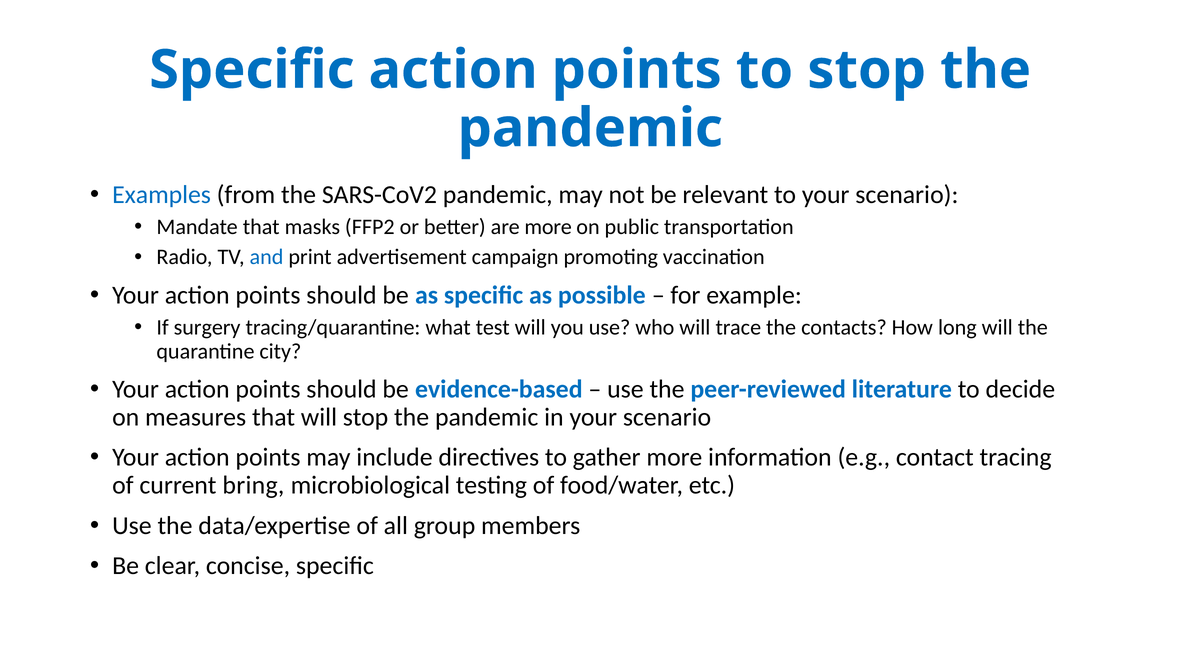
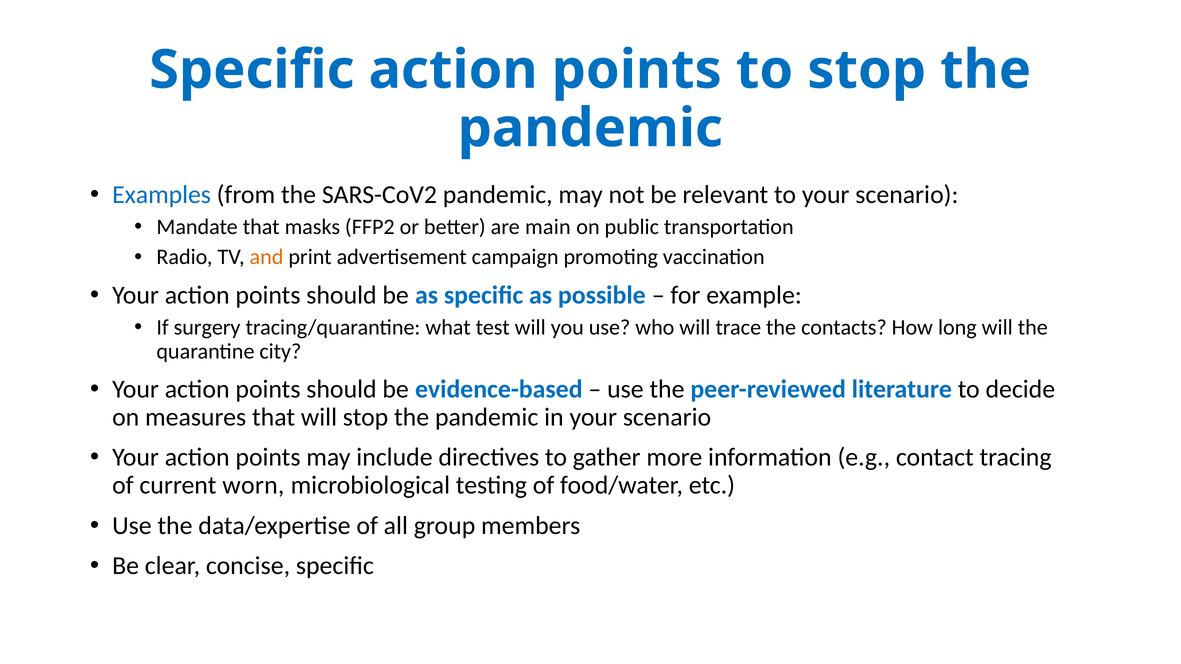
are more: more -> main
and colour: blue -> orange
bring: bring -> worn
